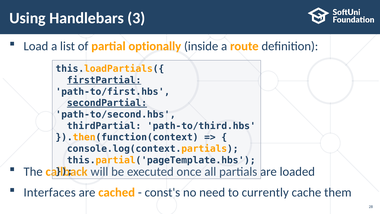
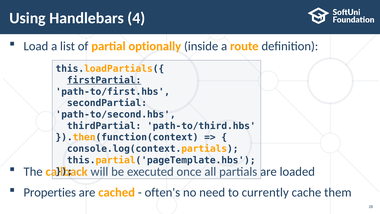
3: 3 -> 4
secondPartial underline: present -> none
Interfaces: Interfaces -> Properties
const's: const's -> often's
